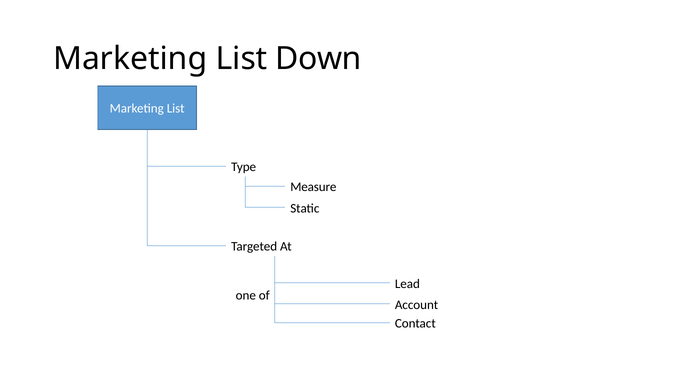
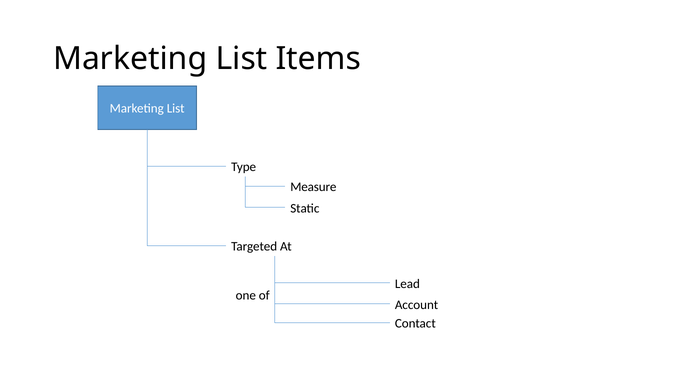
Down: Down -> Items
